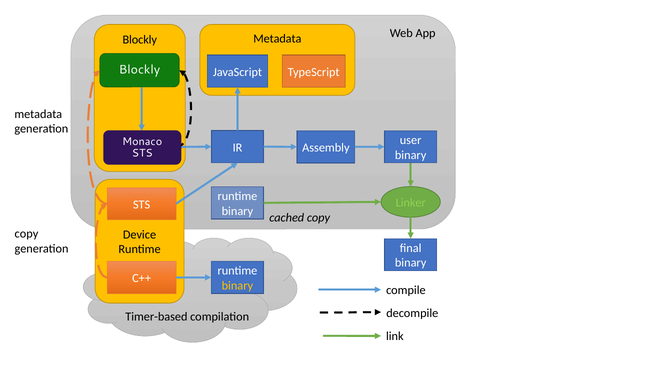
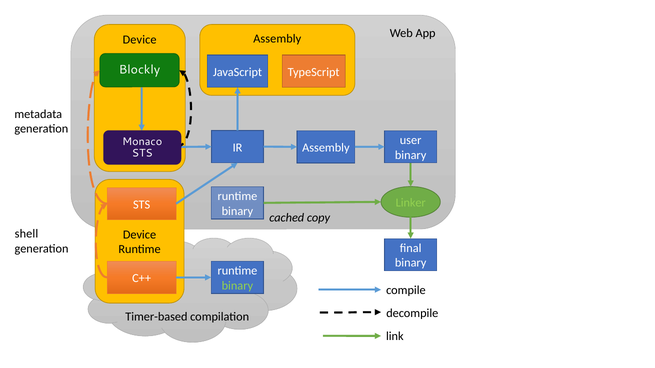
Metadata at (277, 39): Metadata -> Assembly
Blockly at (140, 40): Blockly -> Device
copy at (26, 234): copy -> shell
binary at (237, 286) colour: yellow -> light green
